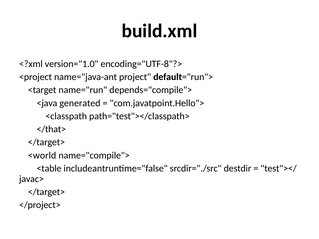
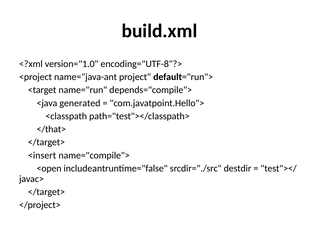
<world: <world -> <insert
<table: <table -> <open
